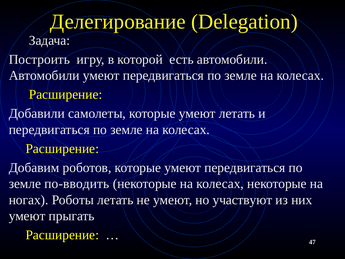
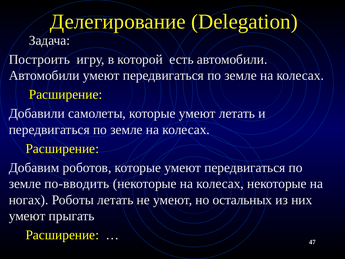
участвуют: участвуют -> остальных
